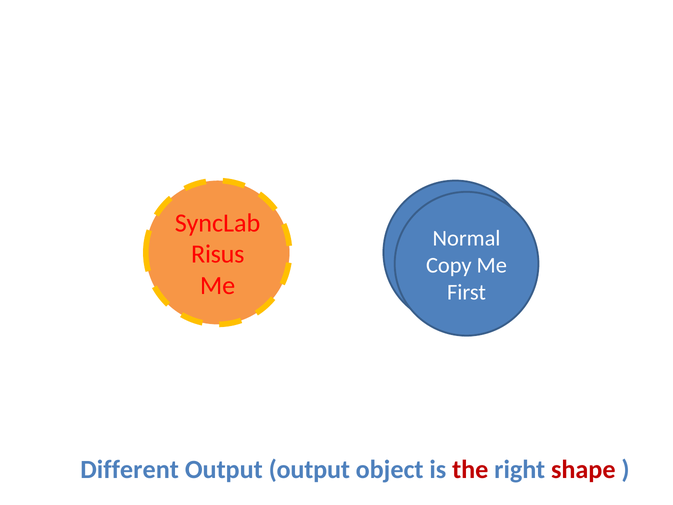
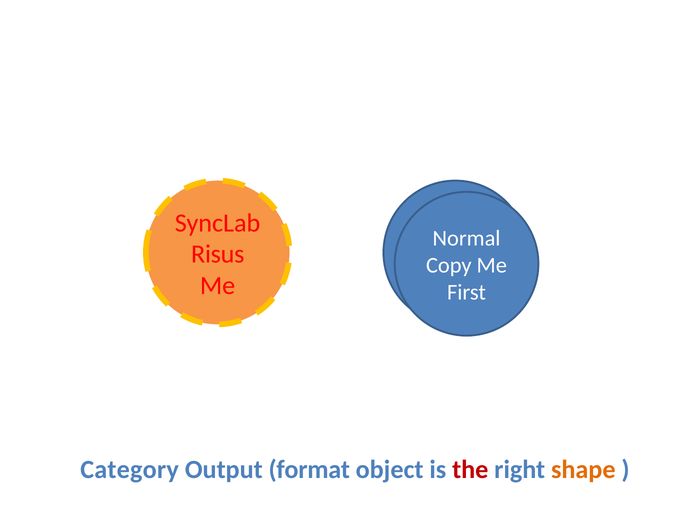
Different: Different -> Category
Output output: output -> format
shape colour: red -> orange
